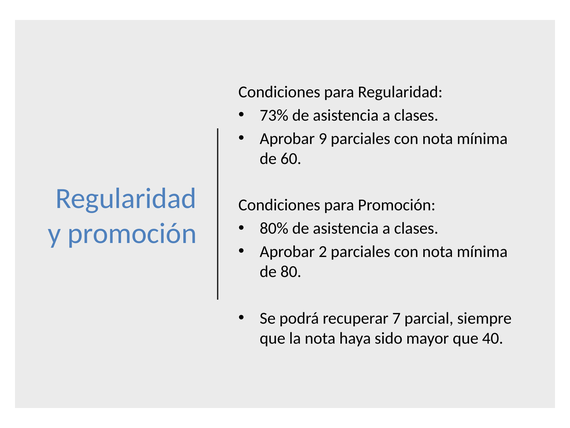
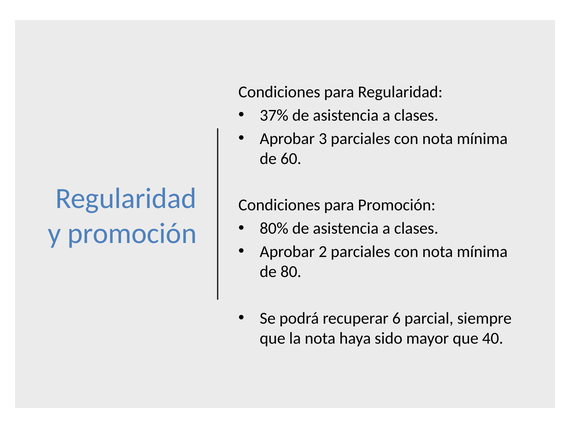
73%: 73% -> 37%
9: 9 -> 3
7: 7 -> 6
